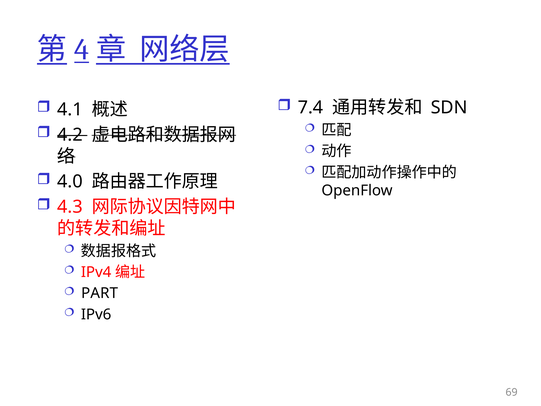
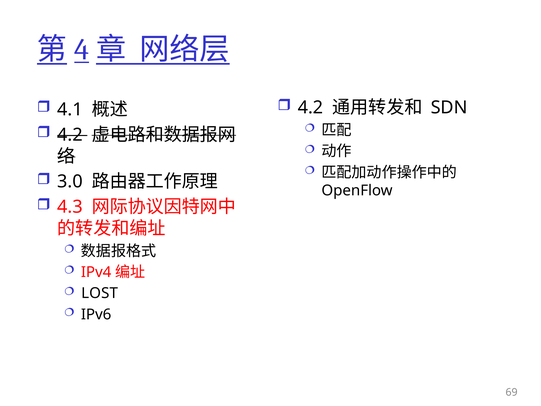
7.4 at (311, 108): 7.4 -> 4.2
4.0: 4.0 -> 3.0
PART: PART -> LOST
